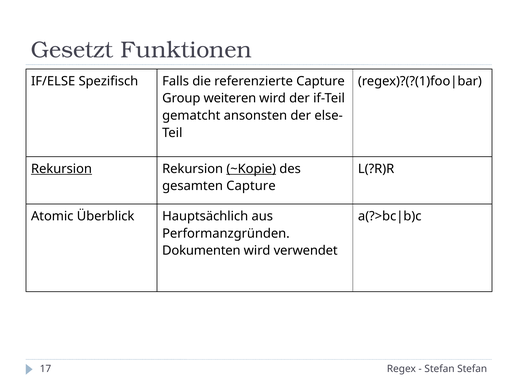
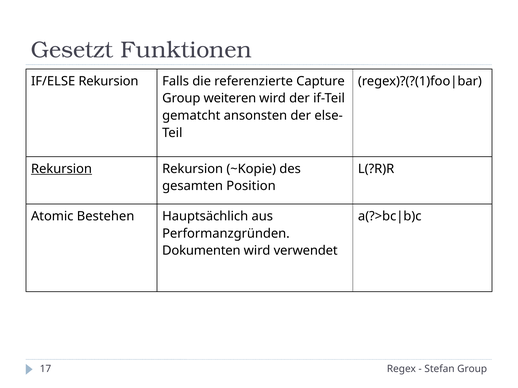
IF/ELSE Spezifisch: Spezifisch -> Rekursion
~Kopie underline: present -> none
gesamten Capture: Capture -> Position
Überblick: Überblick -> Bestehen
Stefan Stefan: Stefan -> Group
